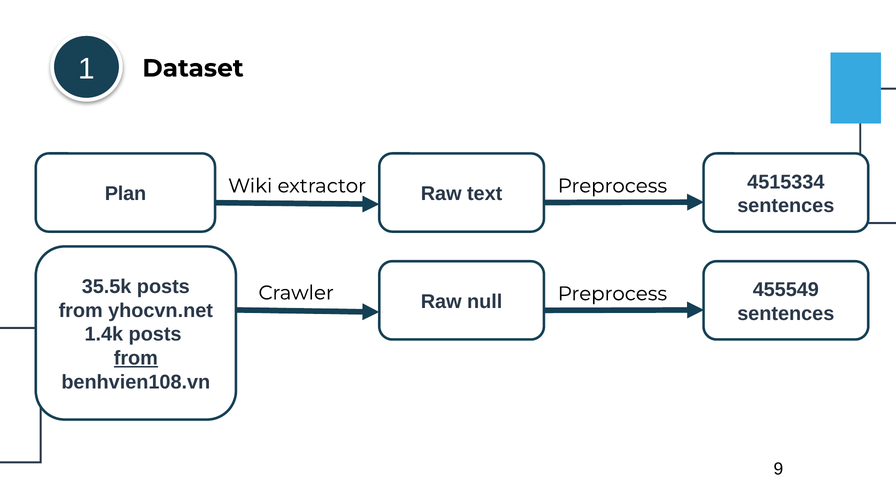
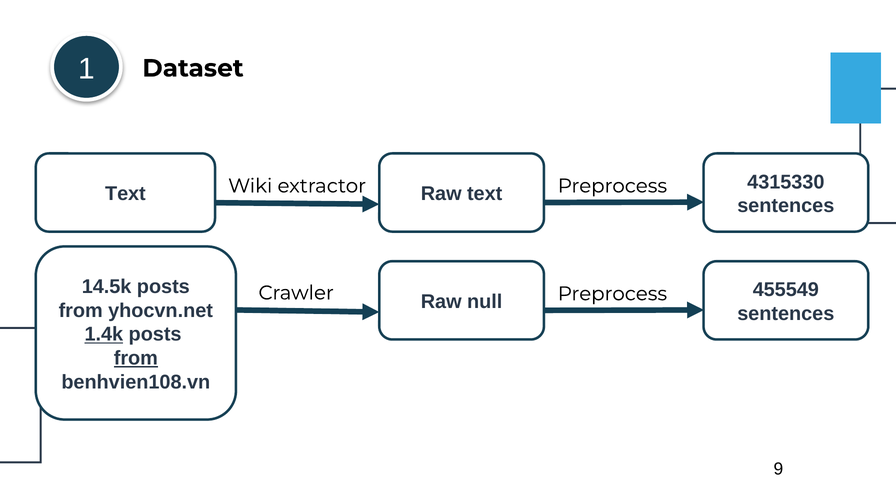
Plan at (125, 194): Plan -> Text
4515334: 4515334 -> 4315330
35.5k: 35.5k -> 14.5k
1.4k underline: none -> present
